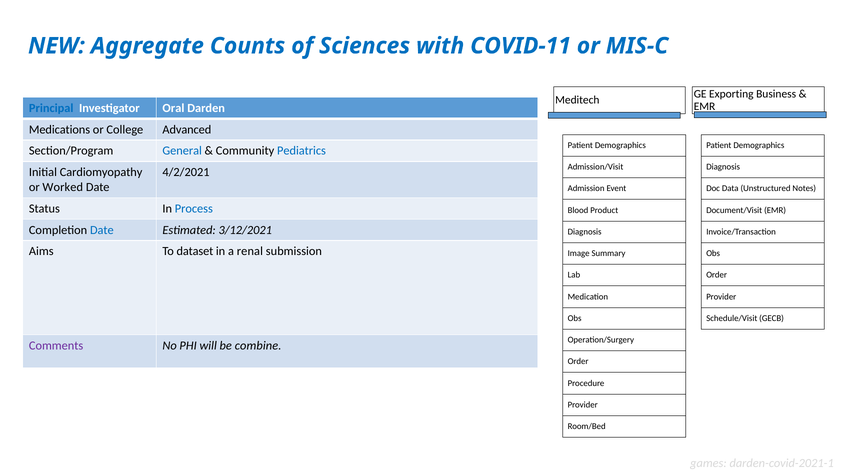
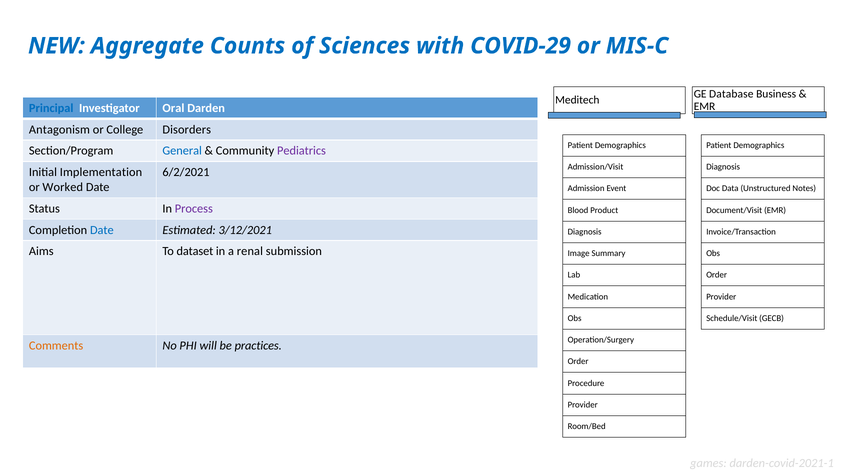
COVID-11: COVID-11 -> COVID-29
Exporting: Exporting -> Database
Medications: Medications -> Antagonism
Advanced: Advanced -> Disorders
Pediatrics colour: blue -> purple
Cardiomyopathy: Cardiomyopathy -> Implementation
4/2/2021: 4/2/2021 -> 6/2/2021
Process colour: blue -> purple
Comments colour: purple -> orange
combine: combine -> practices
